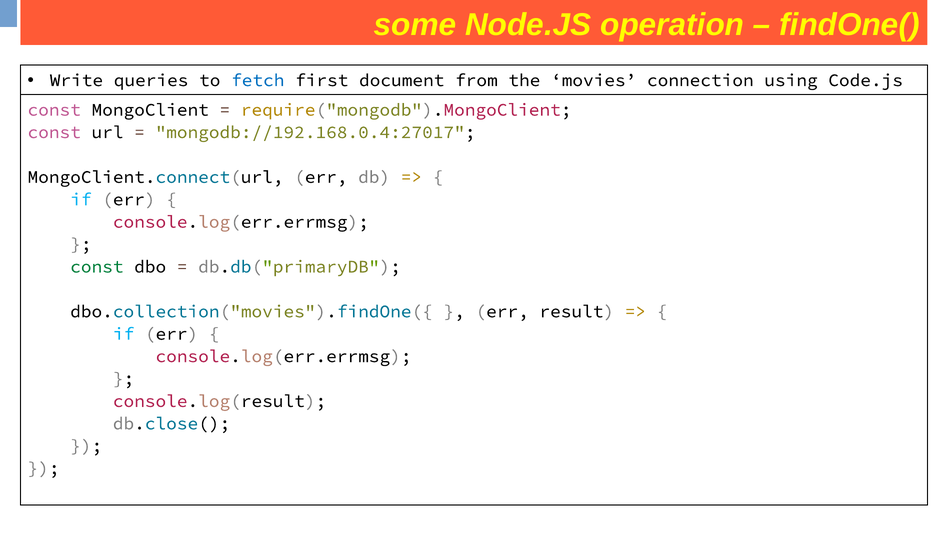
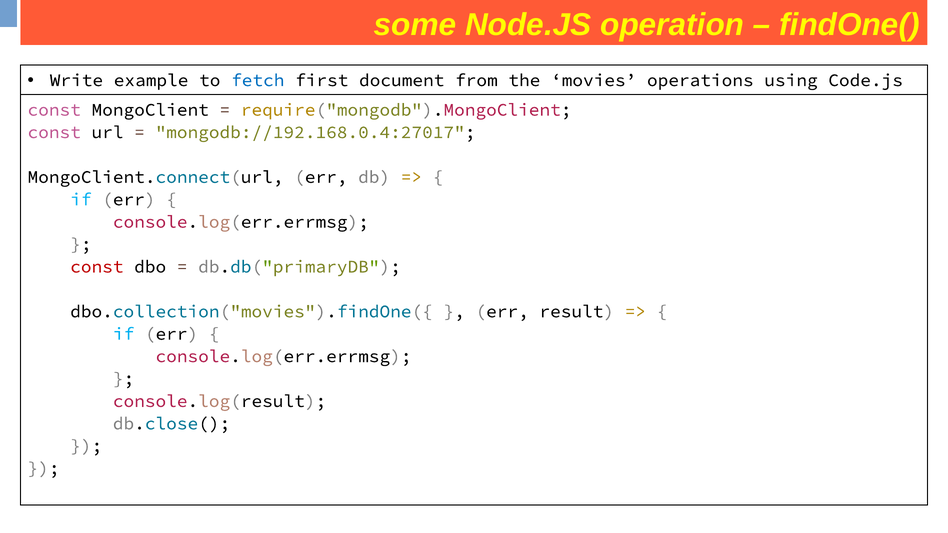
queries: queries -> example
connection: connection -> operations
const at (97, 267) colour: green -> red
